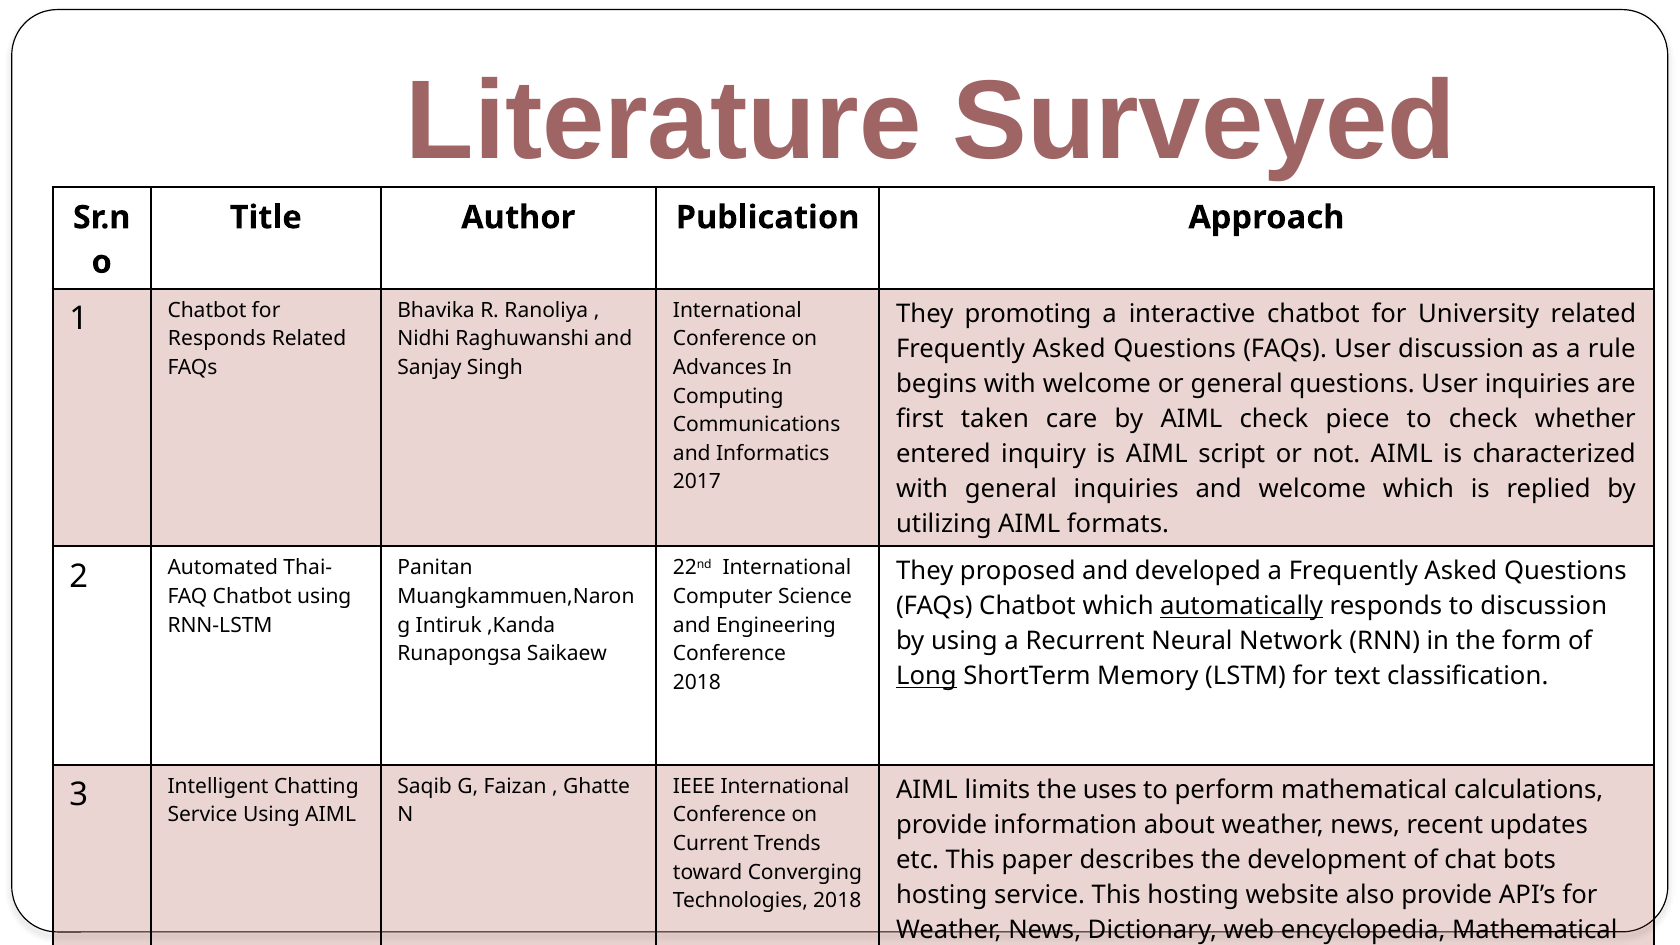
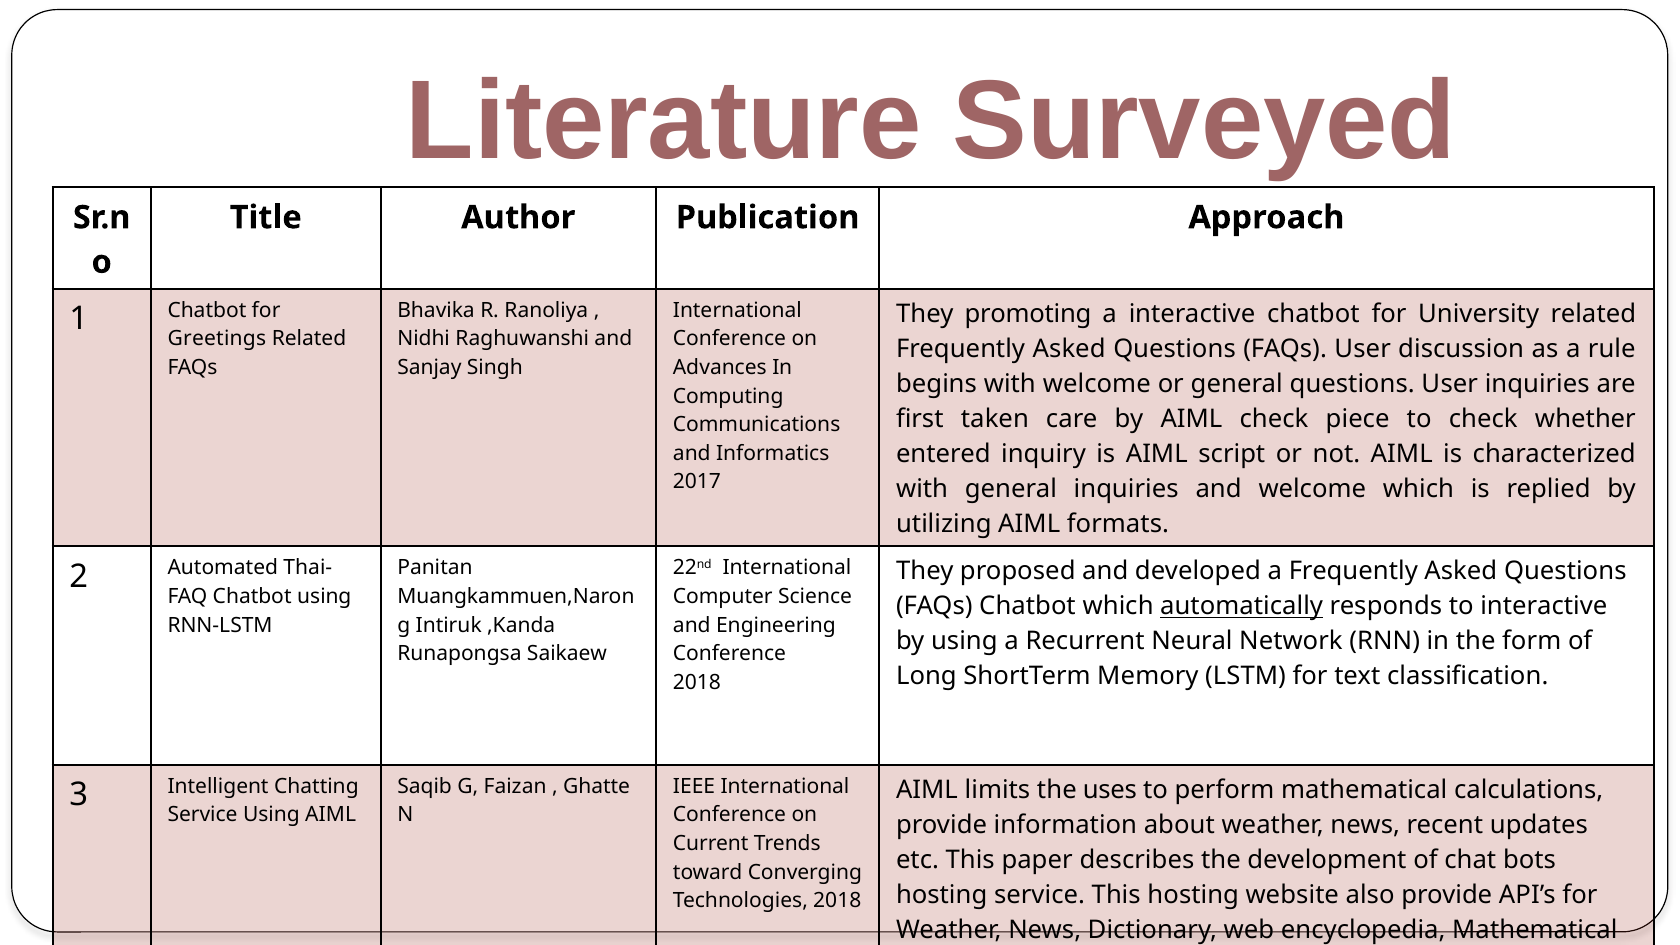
Responds at (217, 339): Responds -> Greetings
to discussion: discussion -> interactive
Long underline: present -> none
